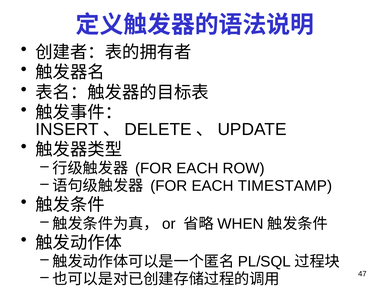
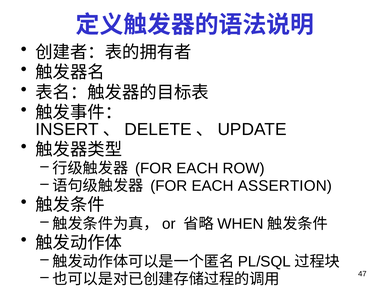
TIMESTAMP: TIMESTAMP -> ASSERTION
